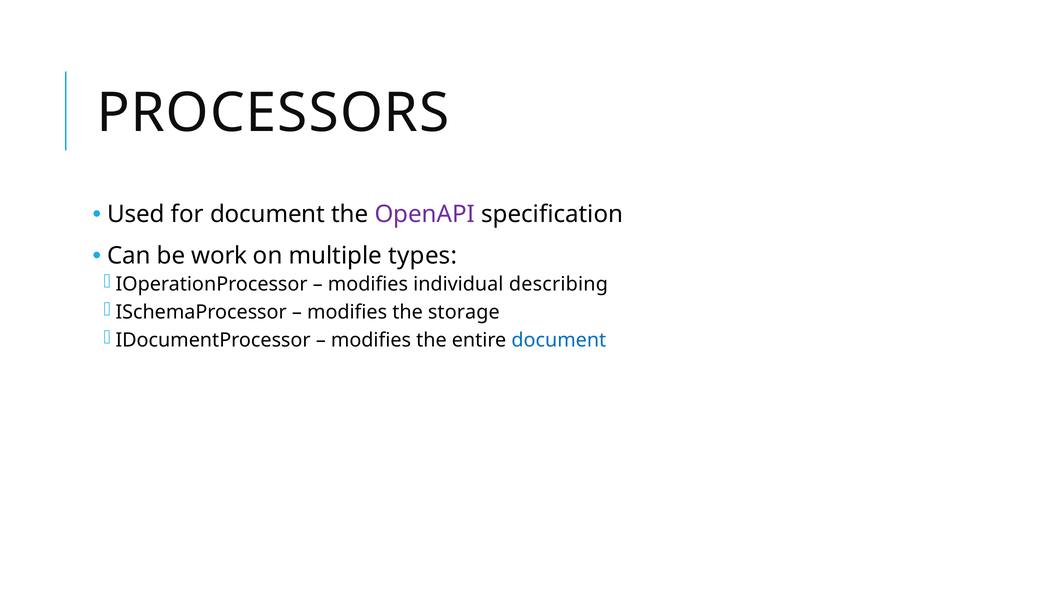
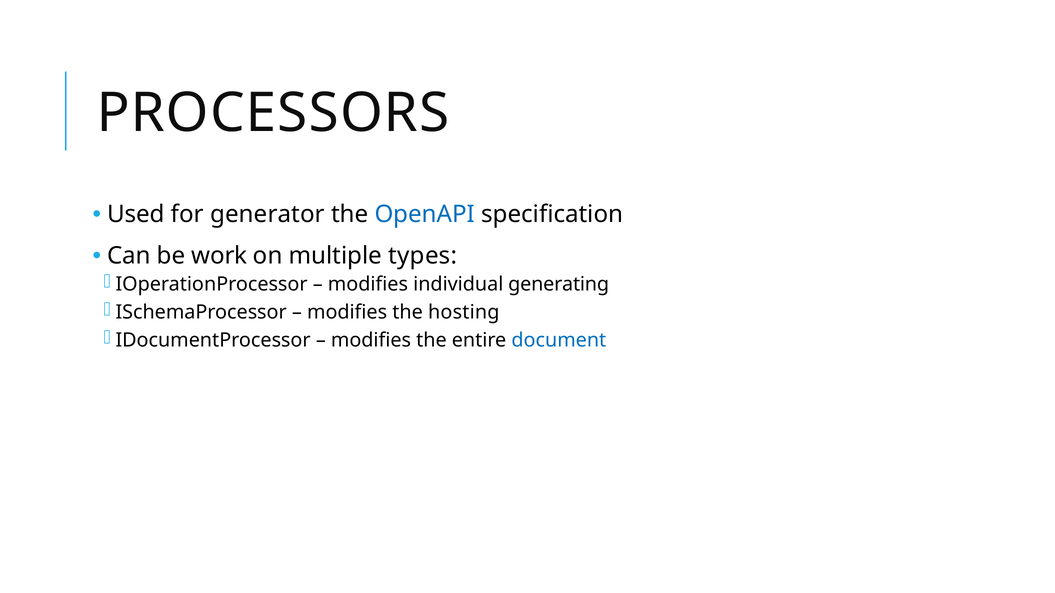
for document: document -> generator
OpenAPI colour: purple -> blue
describing: describing -> generating
storage: storage -> hosting
